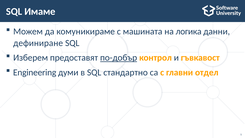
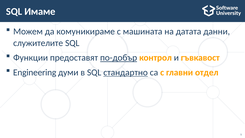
логика: логика -> датата
дефиниране: дефиниране -> служителите
Изберем: Изберем -> Функции
стандартно underline: none -> present
